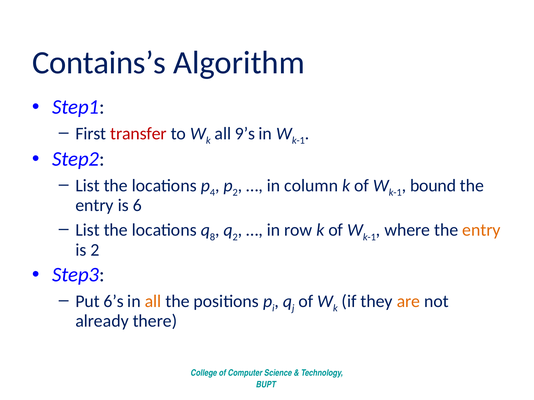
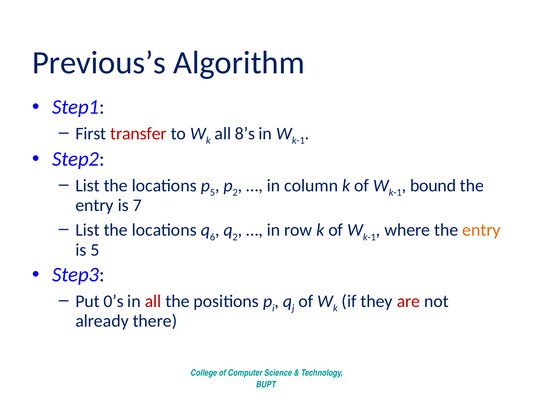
Contains’s: Contains’s -> Previous’s
9’s: 9’s -> 8’s
4 at (212, 193): 4 -> 5
6: 6 -> 7
8: 8 -> 6
is 2: 2 -> 5
6’s: 6’s -> 0’s
all at (153, 302) colour: orange -> red
are colour: orange -> red
